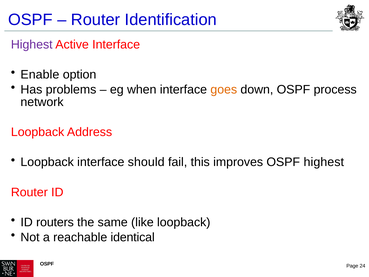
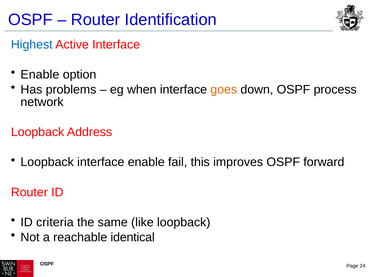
Highest at (32, 44) colour: purple -> blue
interface should: should -> enable
OSPF highest: highest -> forward
routers: routers -> criteria
